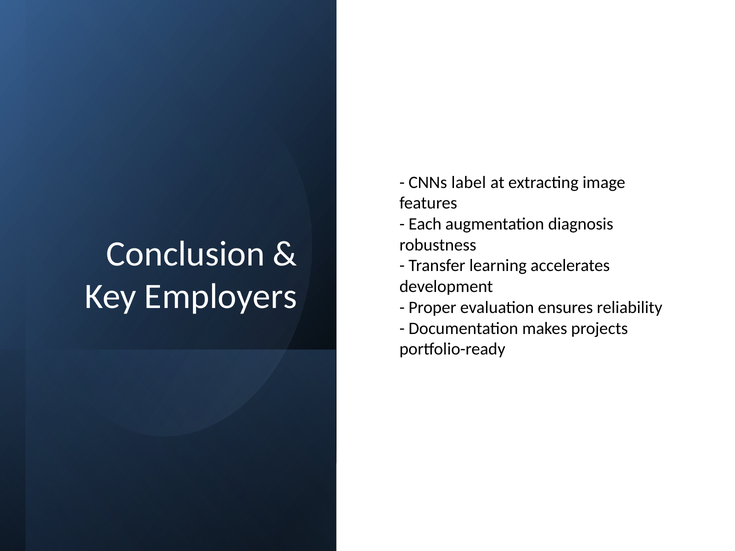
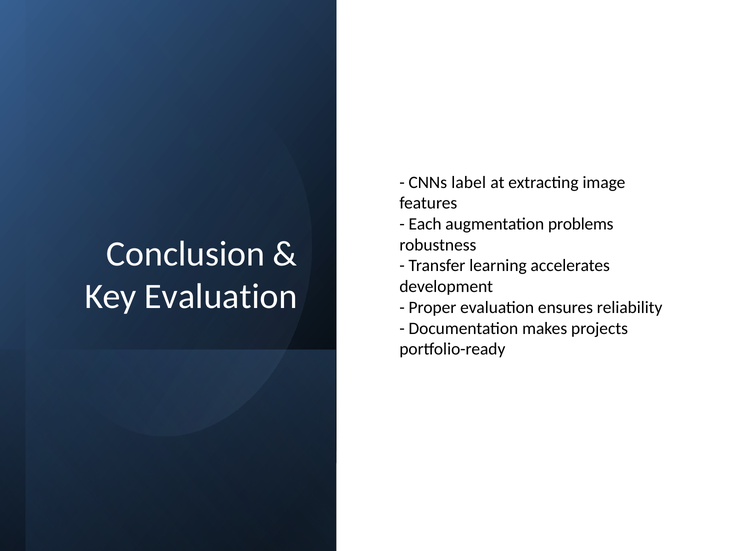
diagnosis: diagnosis -> problems
Key Employers: Employers -> Evaluation
